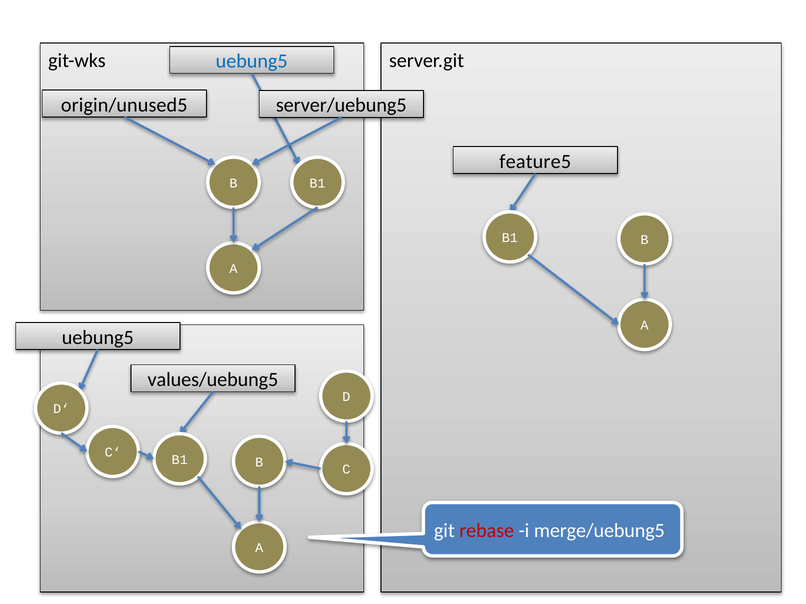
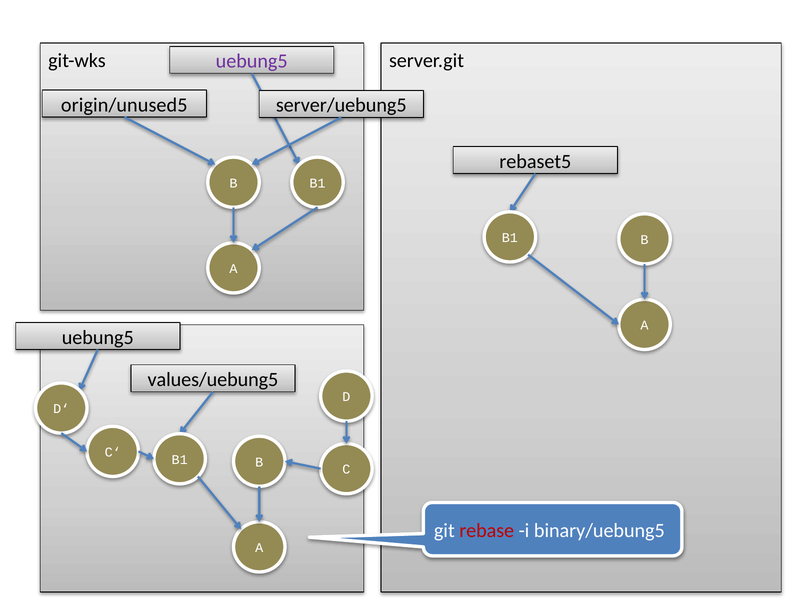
uebung5 at (252, 61) colour: blue -> purple
feature5: feature5 -> rebaset5
merge/uebung5: merge/uebung5 -> binary/uebung5
